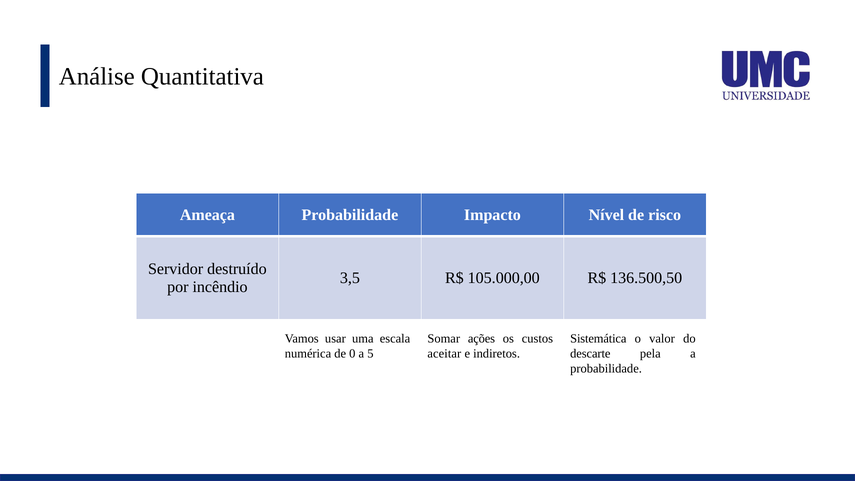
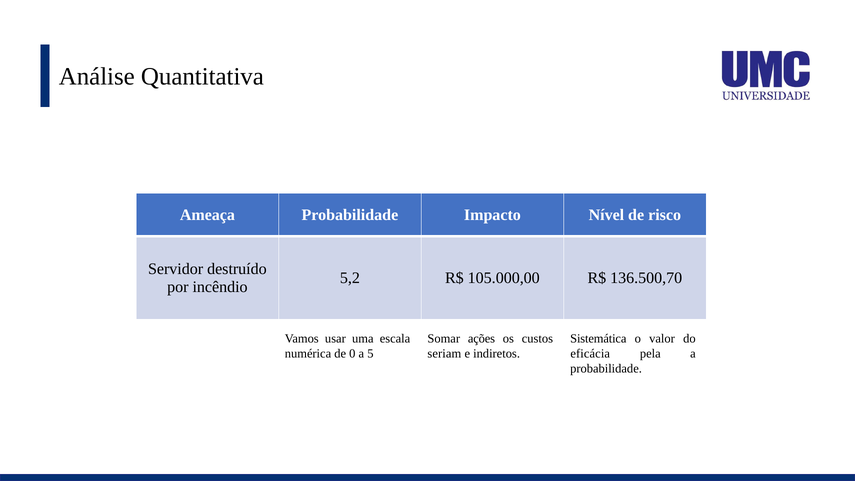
3,5: 3,5 -> 5,2
136.500,50: 136.500,50 -> 136.500,70
aceitar: aceitar -> seriam
descarte: descarte -> eficácia
